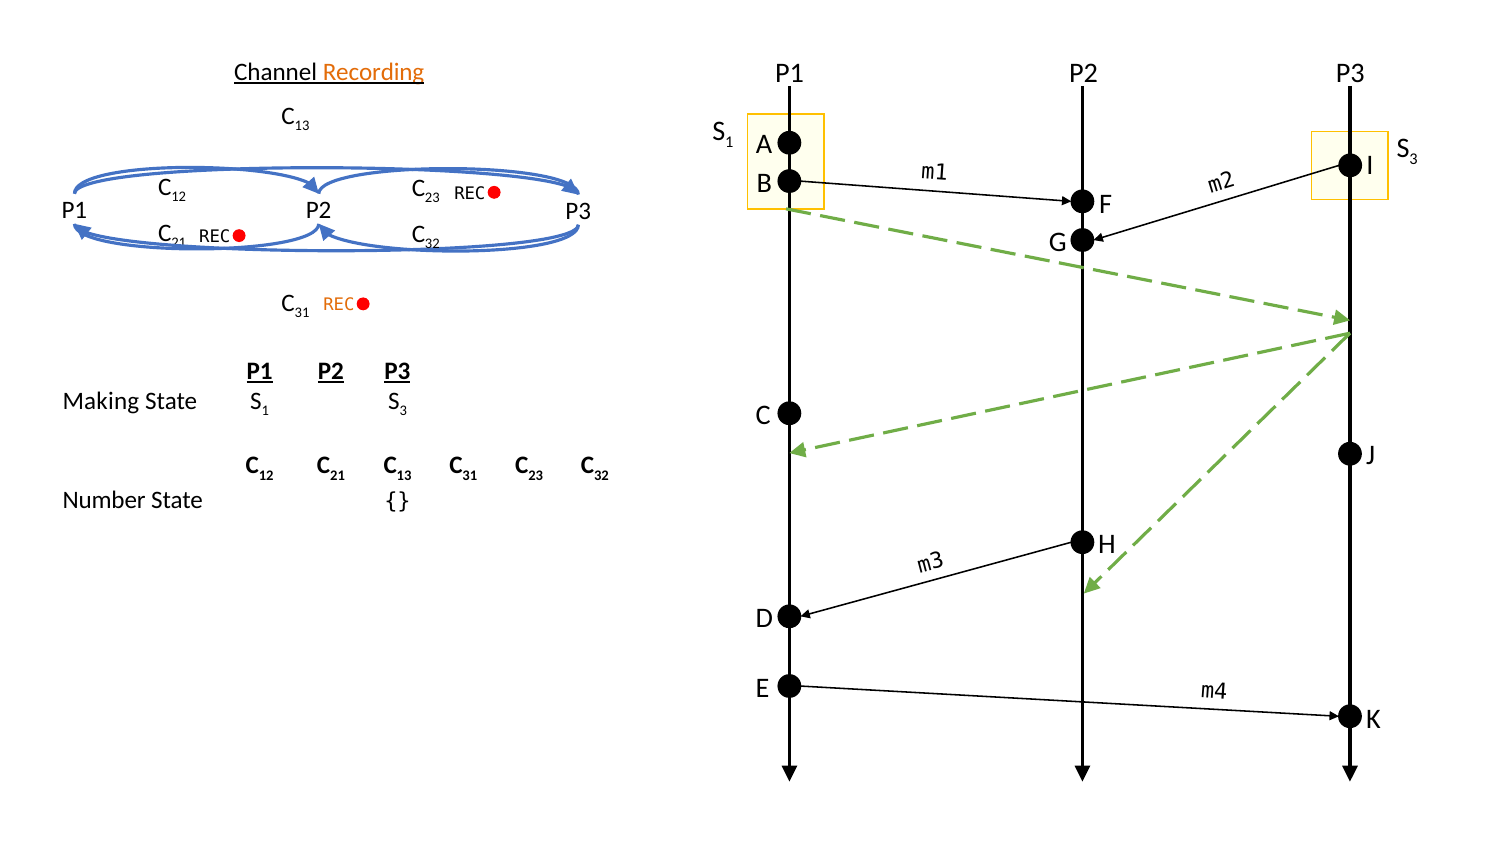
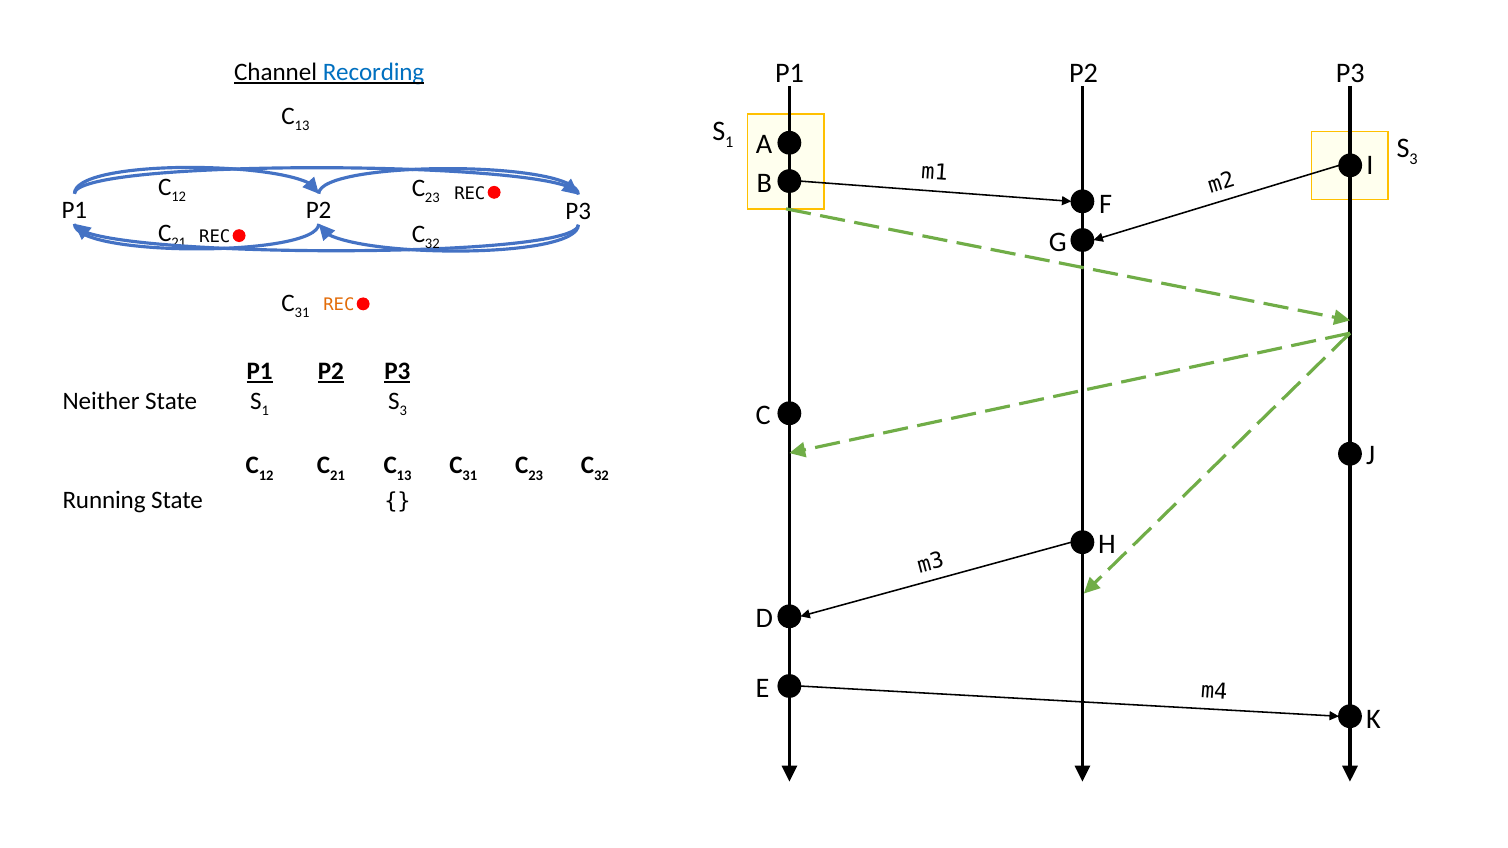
Recording colour: orange -> blue
Making: Making -> Neither
Number: Number -> Running
